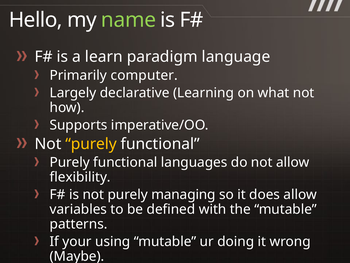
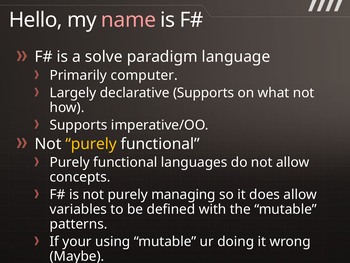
name colour: light green -> pink
learn: learn -> solve
declarative Learning: Learning -> Supports
flexibility: flexibility -> concepts
